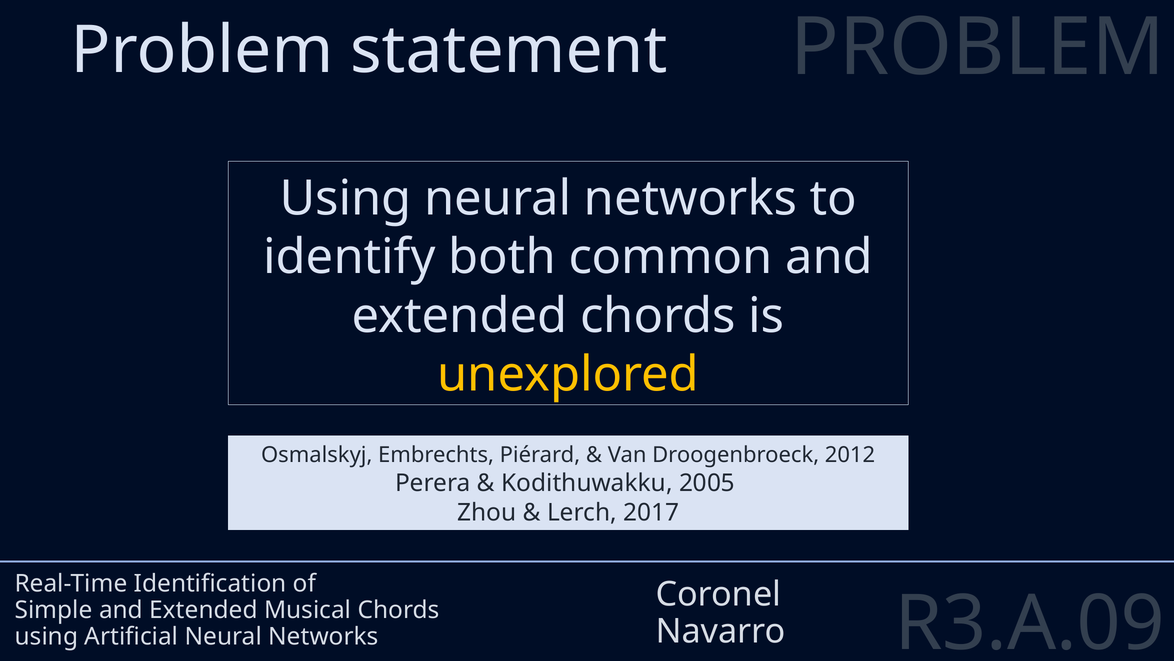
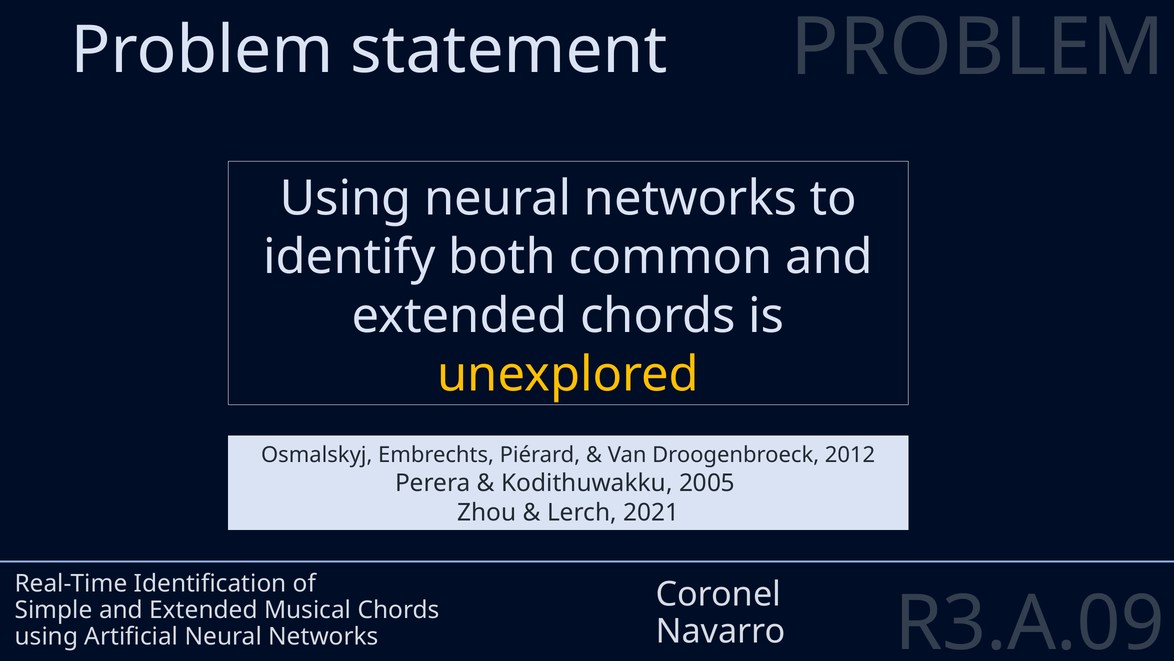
2017: 2017 -> 2021
